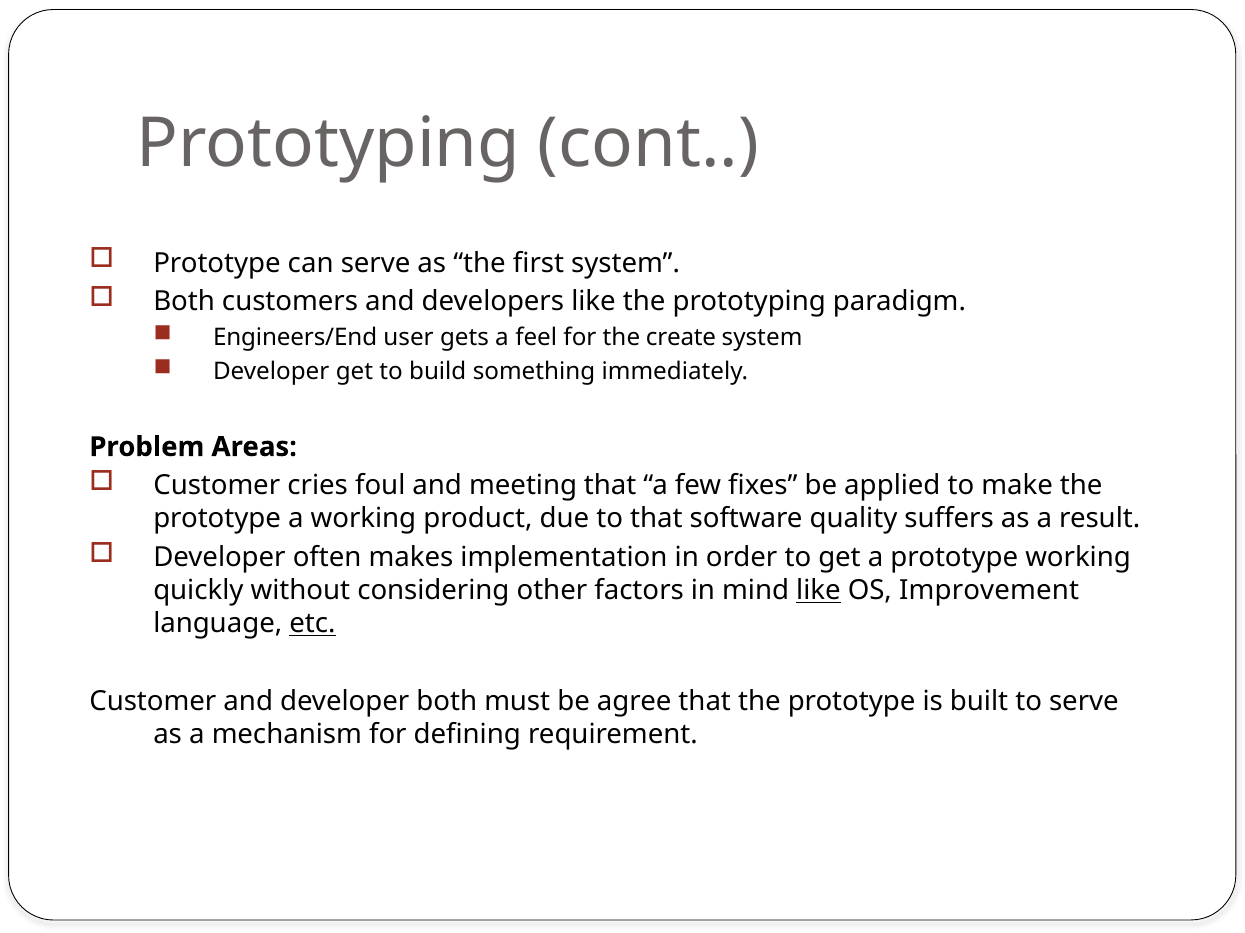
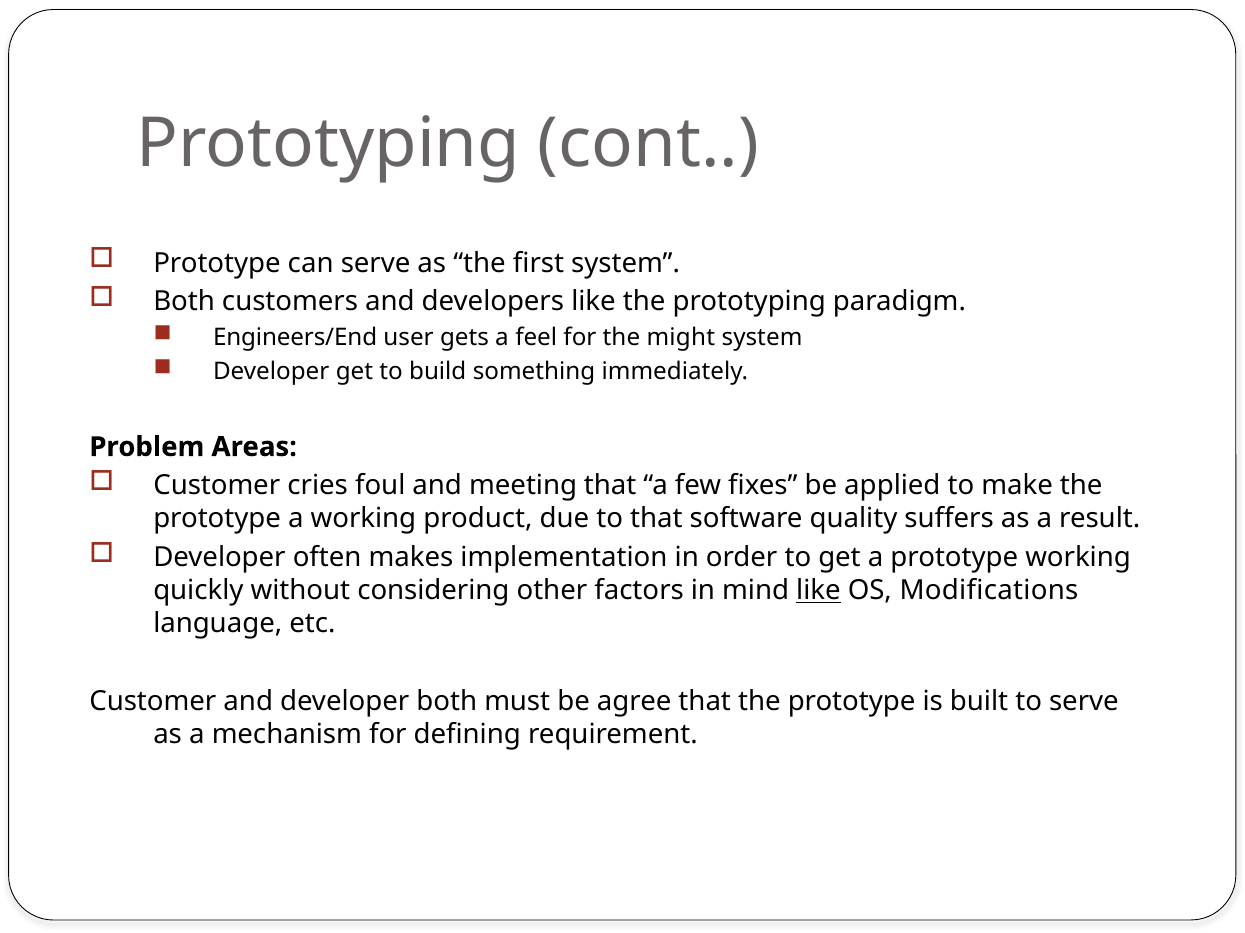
create: create -> might
Improvement: Improvement -> Modifications
etc underline: present -> none
